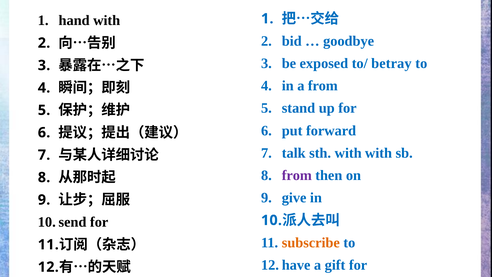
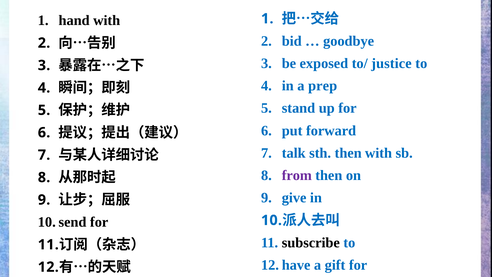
betray: betray -> justice
a from: from -> prep
sth with: with -> then
subscribe colour: orange -> black
